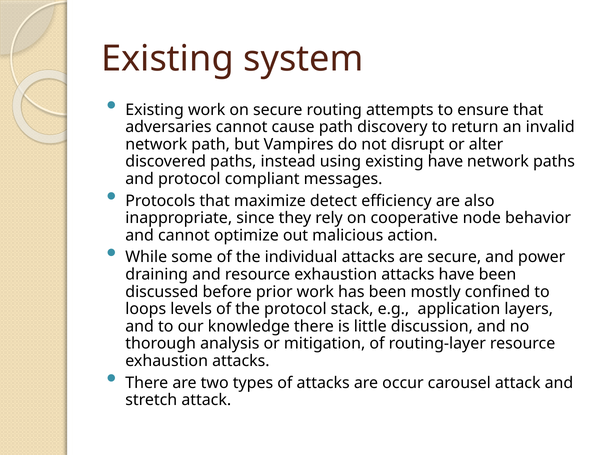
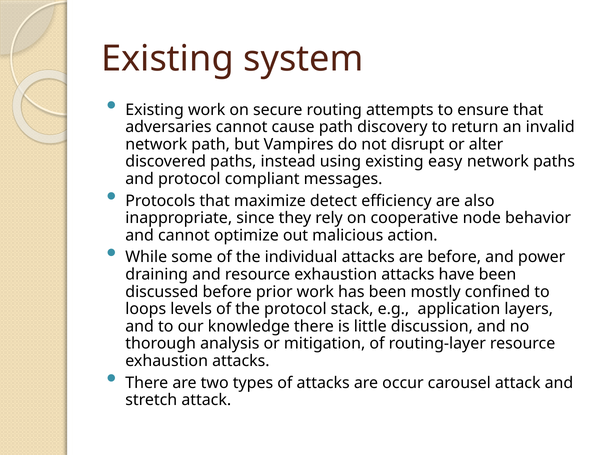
existing have: have -> easy
are secure: secure -> before
